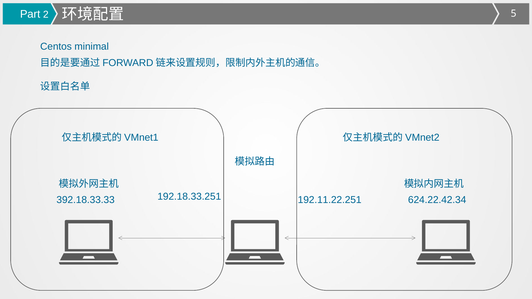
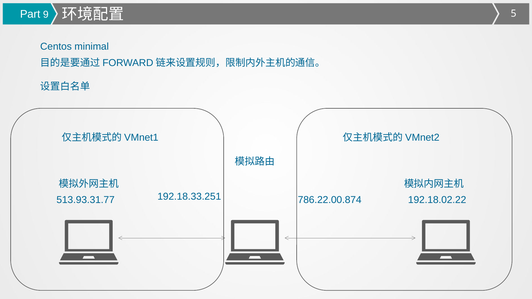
2: 2 -> 9
392.18.33.33: 392.18.33.33 -> 513.93.31.77
192.11.22.251: 192.11.22.251 -> 786.22.00.874
624.22.42.34: 624.22.42.34 -> 192.18.02.22
